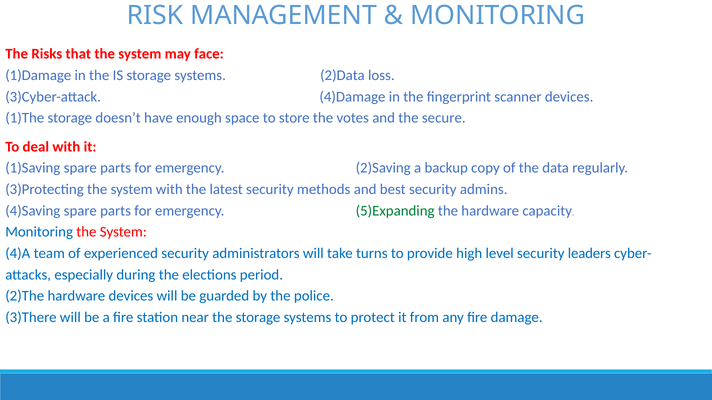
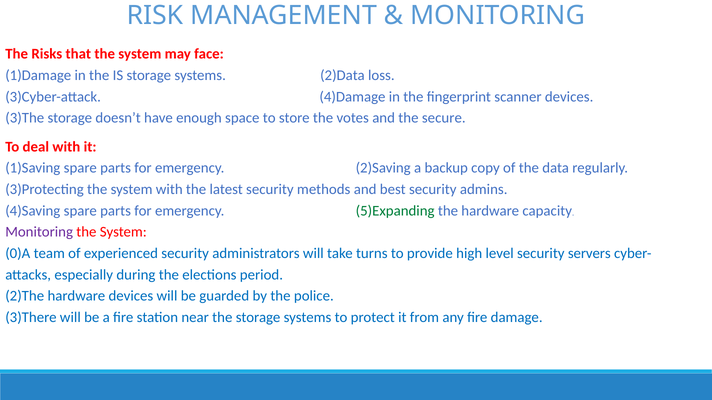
1)The: 1)The -> 3)The
Monitoring at (39, 232) colour: blue -> purple
4)A: 4)A -> 0)A
leaders: leaders -> servers
